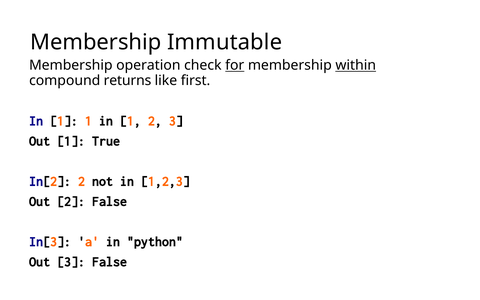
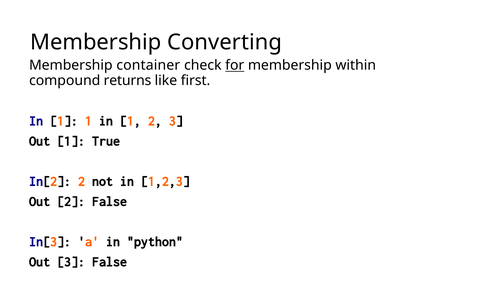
Immutable: Immutable -> Converting
operation: operation -> container
within underline: present -> none
